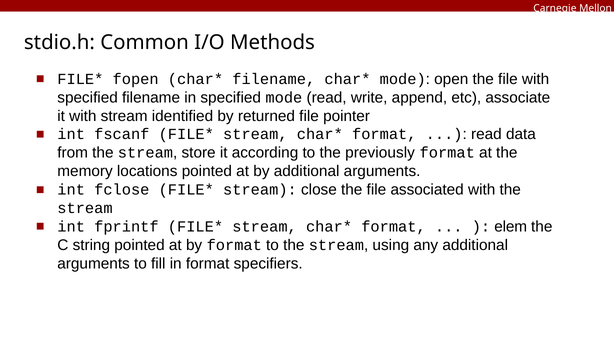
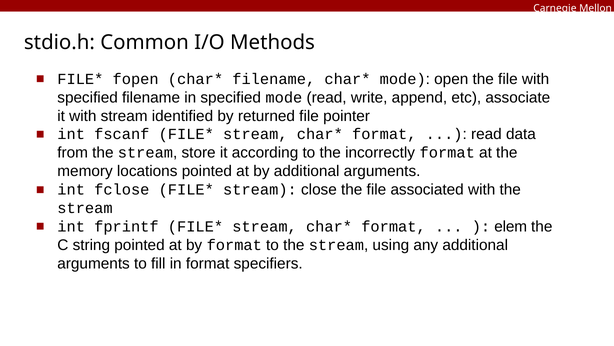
previously: previously -> incorrectly
